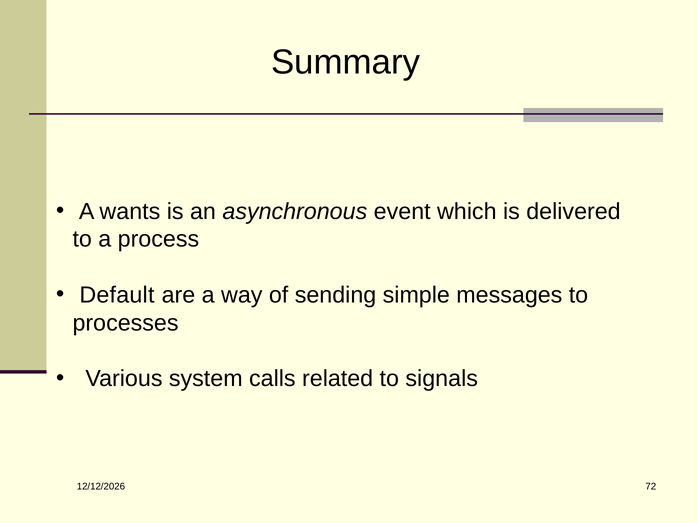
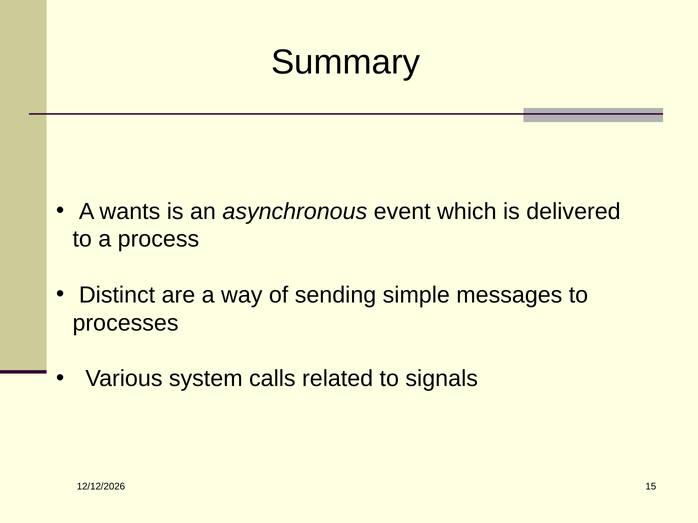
Default: Default -> Distinct
72: 72 -> 15
